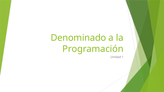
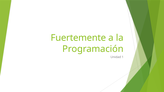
Denominado: Denominado -> Fuertemente
